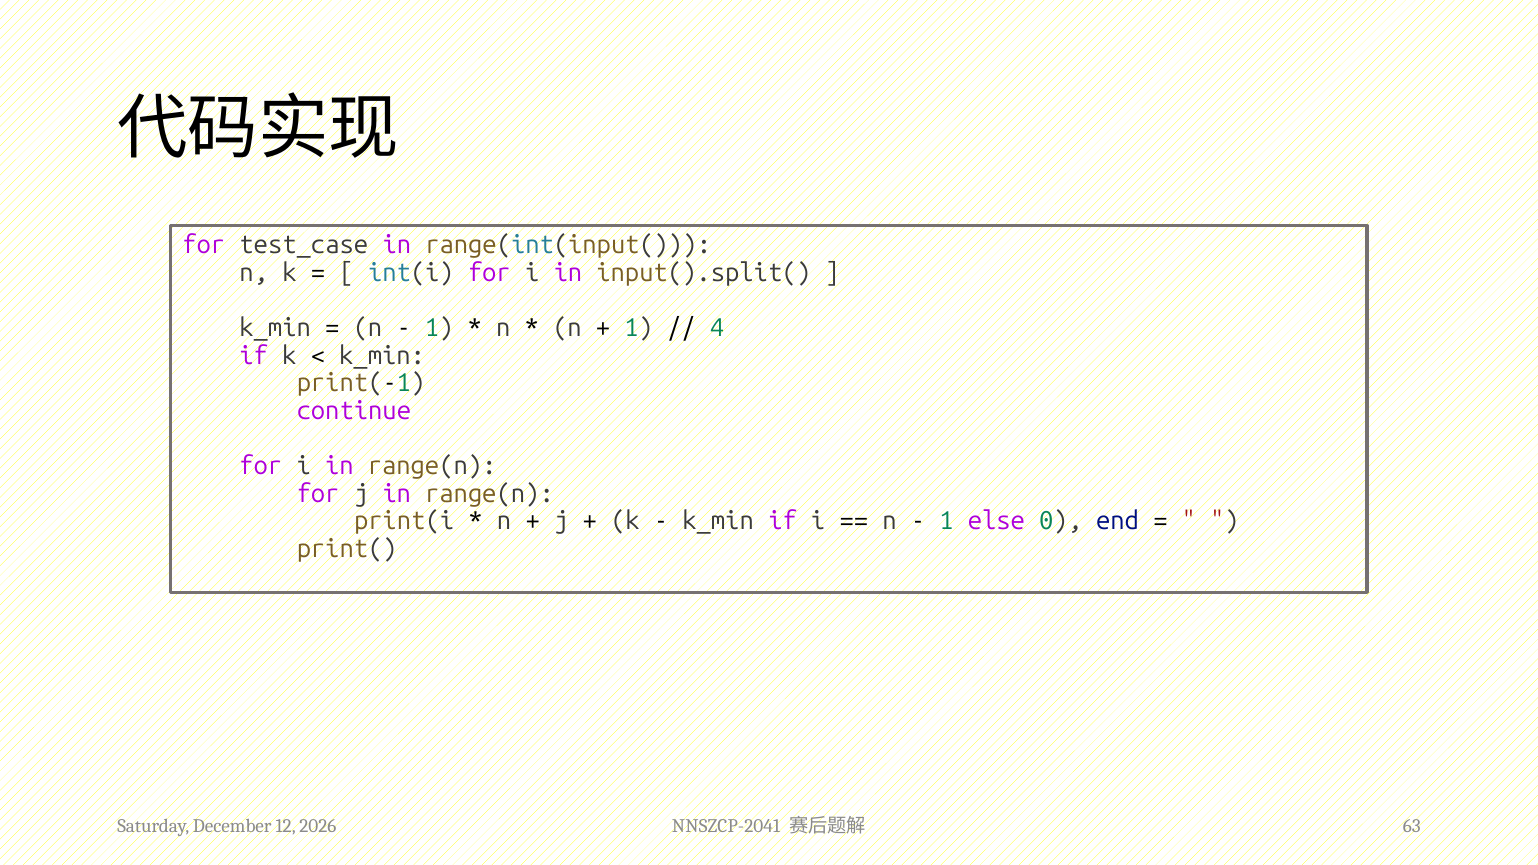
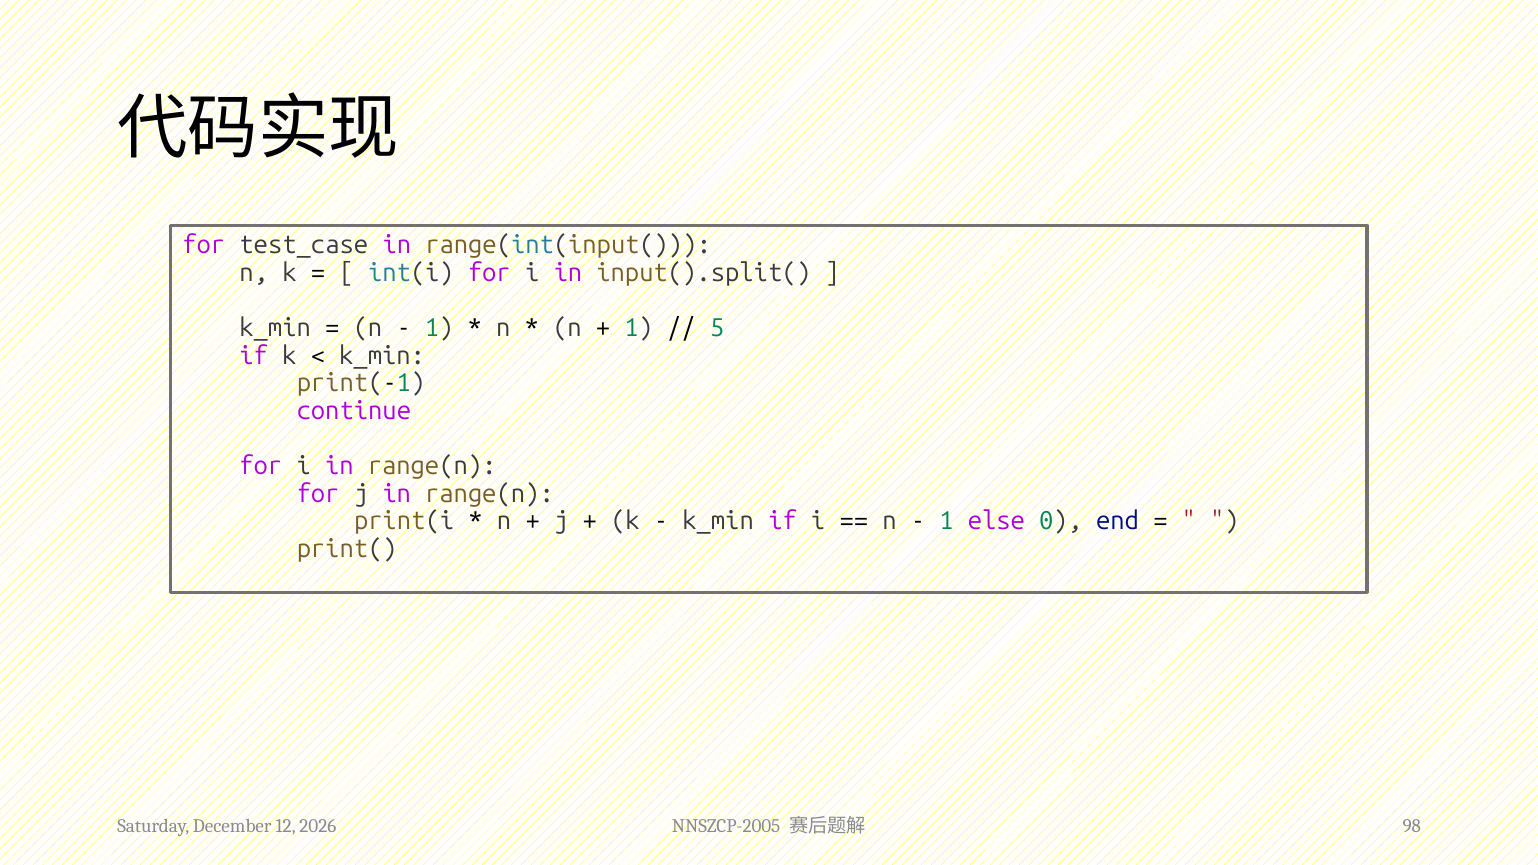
4: 4 -> 5
NNSZCP-2041: NNSZCP-2041 -> NNSZCP-2005
63: 63 -> 98
